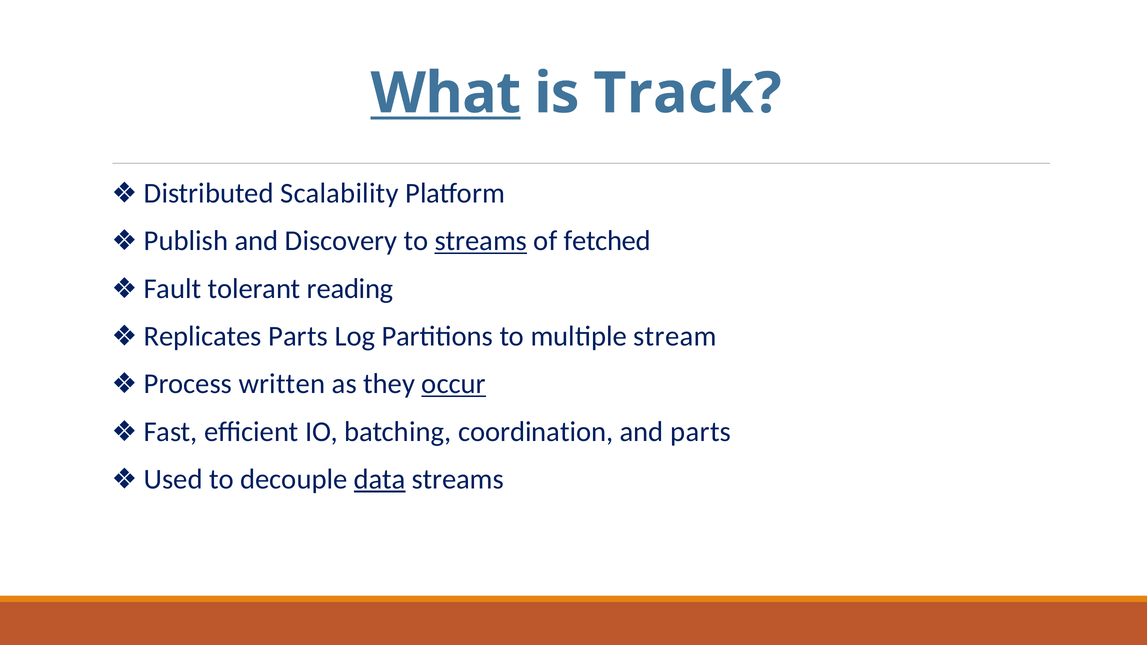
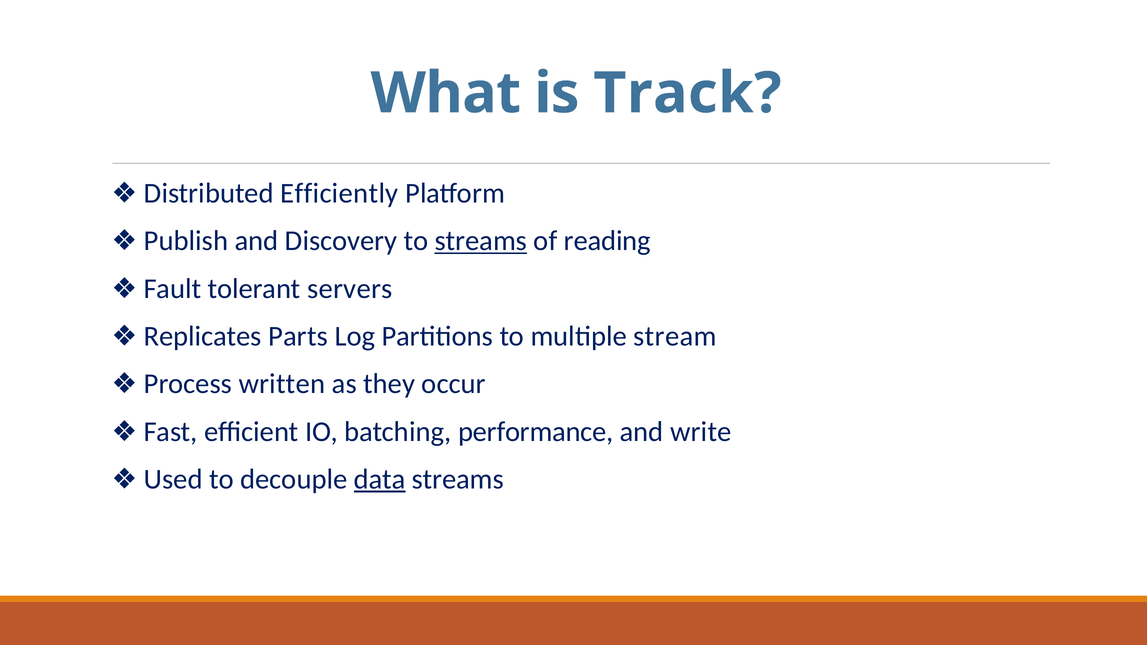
What underline: present -> none
Scalability: Scalability -> Efficiently
fetched: fetched -> reading
reading: reading -> servers
occur underline: present -> none
coordination: coordination -> performance
and parts: parts -> write
